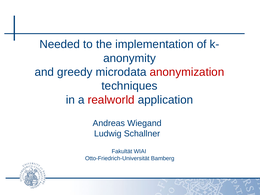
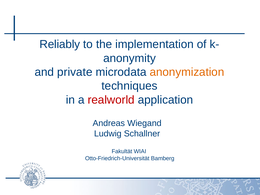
Needed: Needed -> Reliably
greedy: greedy -> private
anonymization colour: red -> orange
